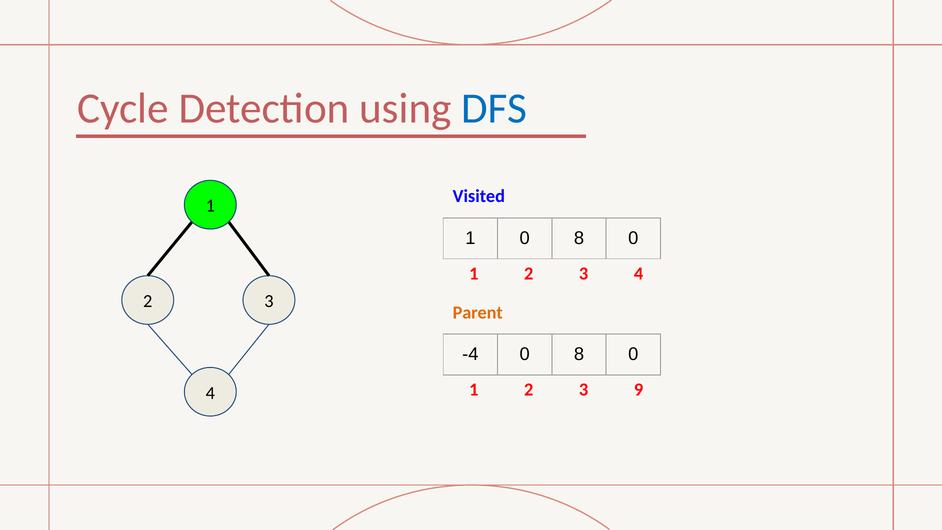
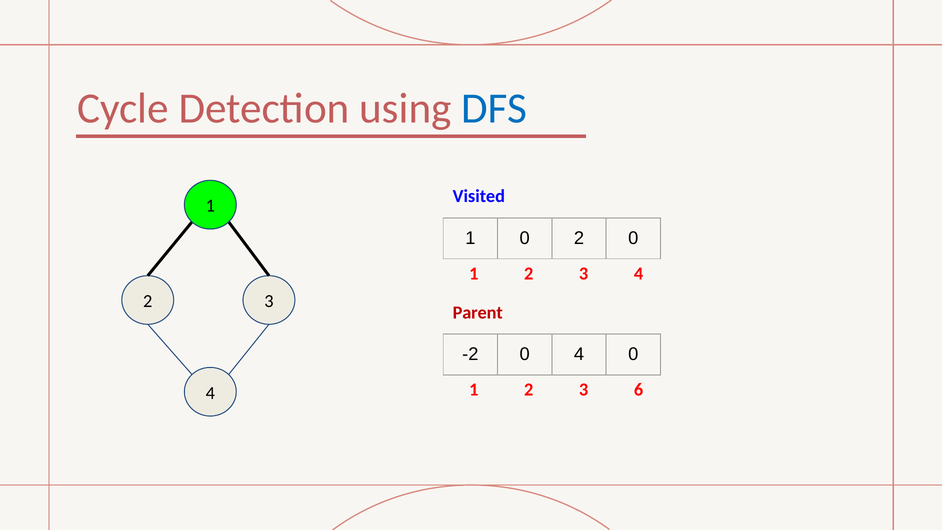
1 0 8: 8 -> 2
Parent colour: orange -> red
-4: -4 -> -2
8 at (579, 354): 8 -> 4
9: 9 -> 6
